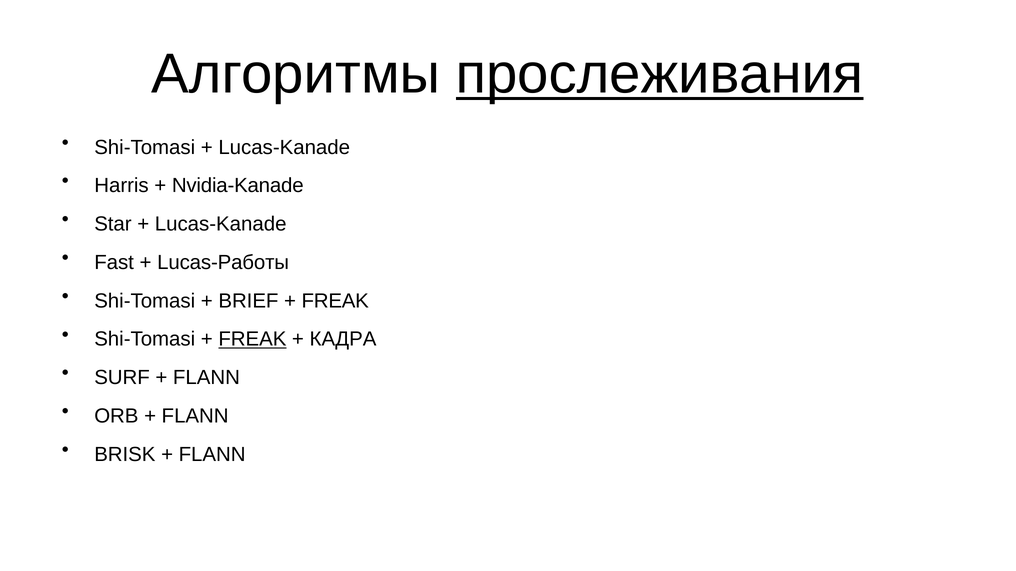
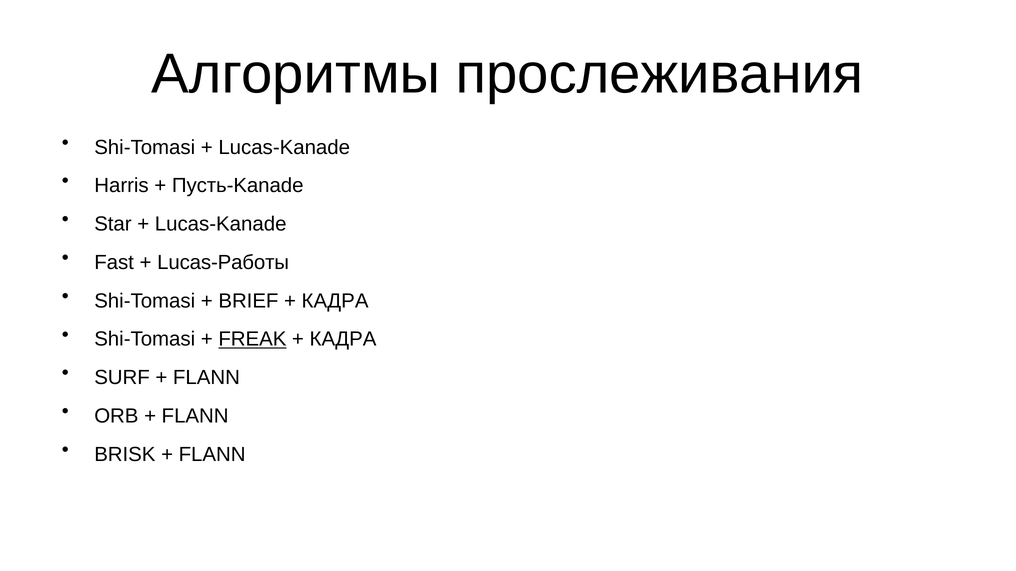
прослеживания underline: present -> none
Nvidia-Kanade: Nvidia-Kanade -> Пусть-Kanade
FREAK at (335, 301): FREAK -> КАДРА
